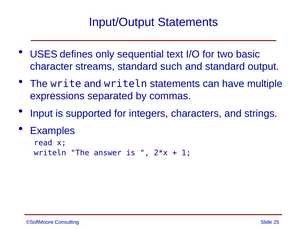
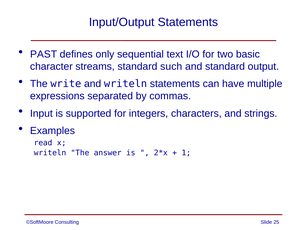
USES: USES -> PAST
